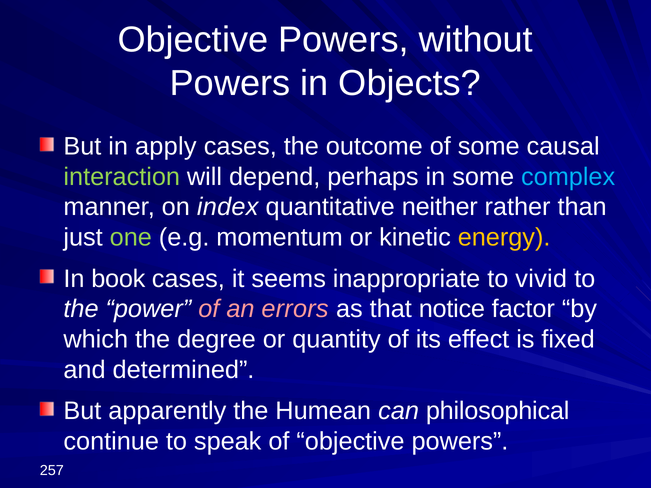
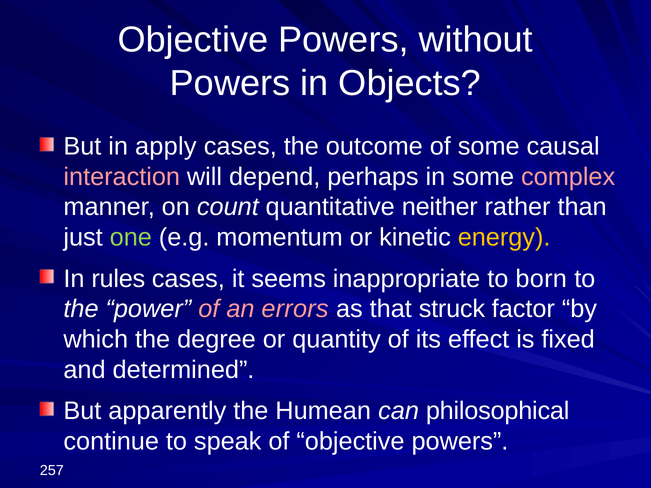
interaction colour: light green -> pink
complex colour: light blue -> pink
index: index -> count
book: book -> rules
vivid: vivid -> born
notice: notice -> struck
